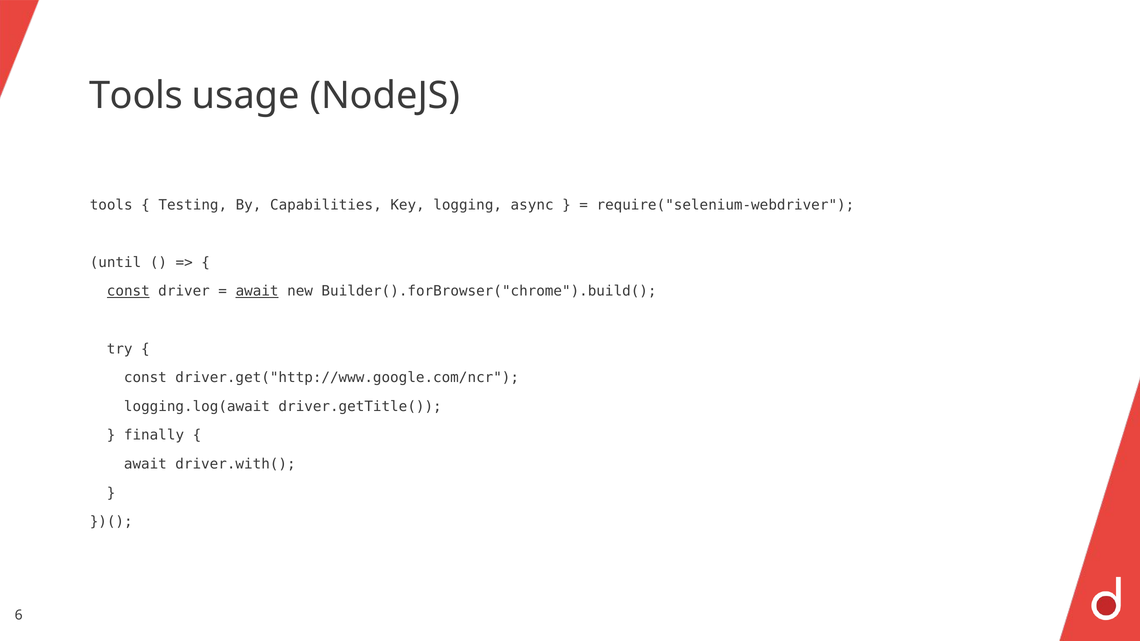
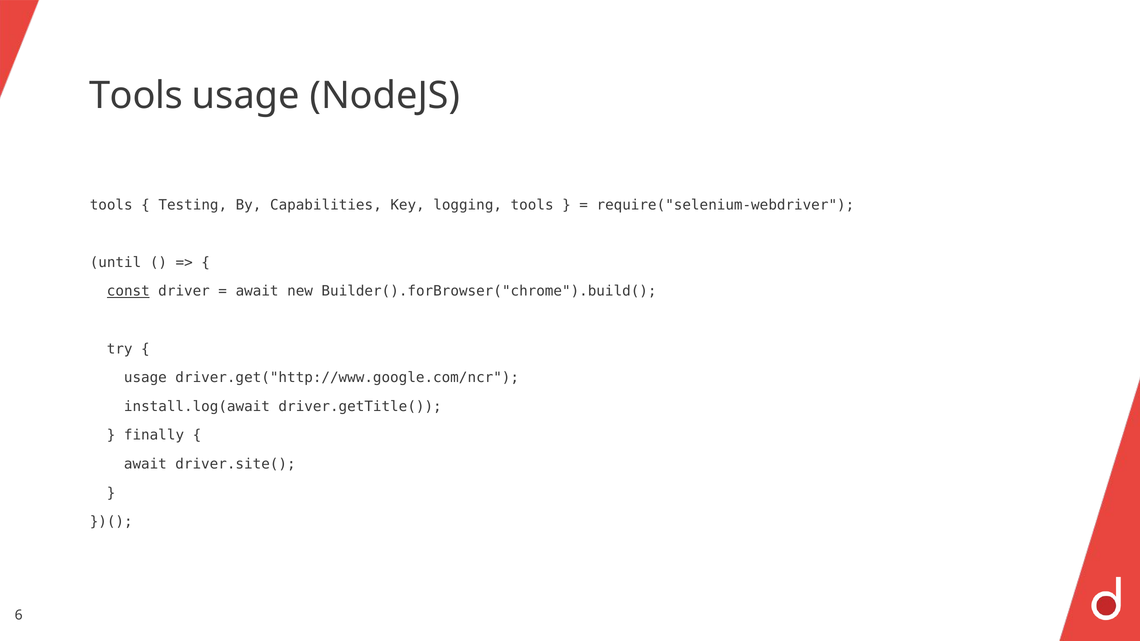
logging async: async -> tools
await at (257, 291) underline: present -> none
const at (145, 378): const -> usage
logging.log(await: logging.log(await -> install.log(await
driver.with(: driver.with( -> driver.site(
